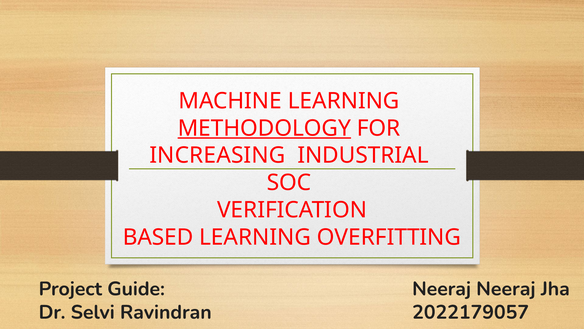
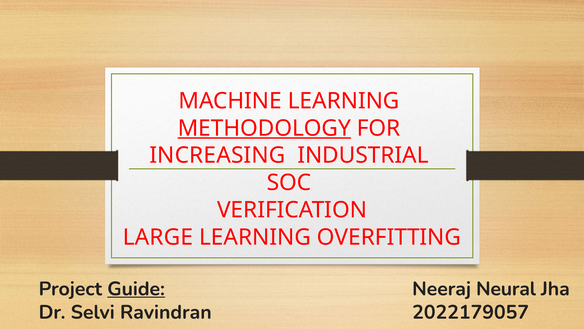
BASED: BASED -> LARGE
Guide underline: none -> present
Neeraj Neeraj: Neeraj -> Neural
